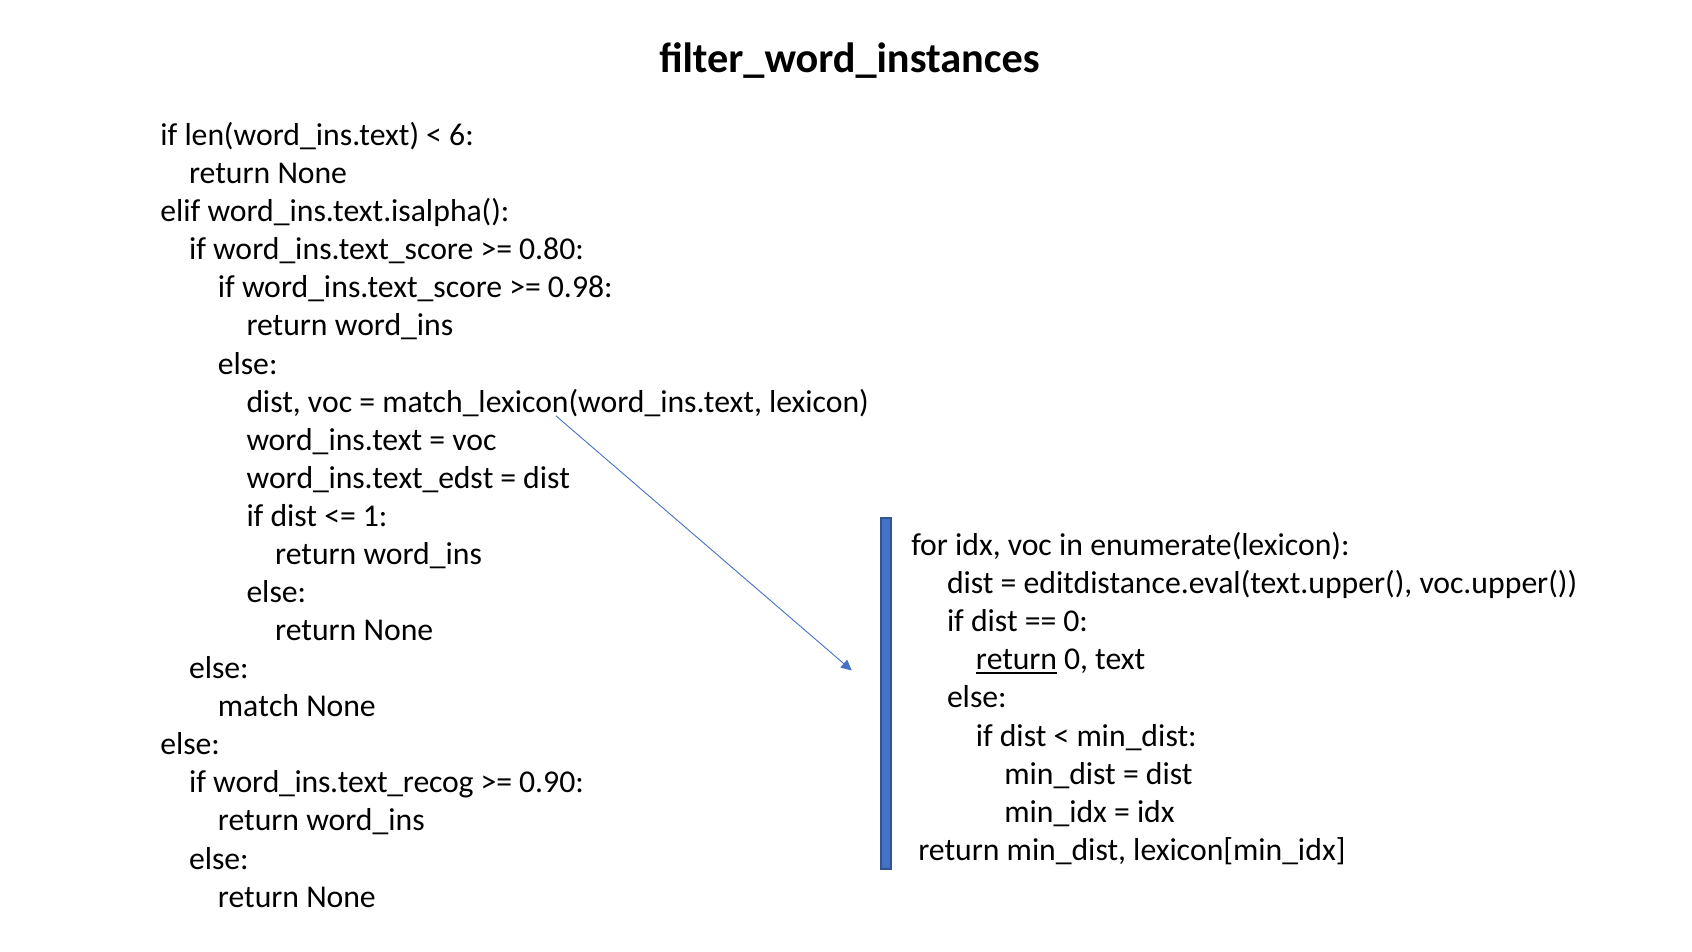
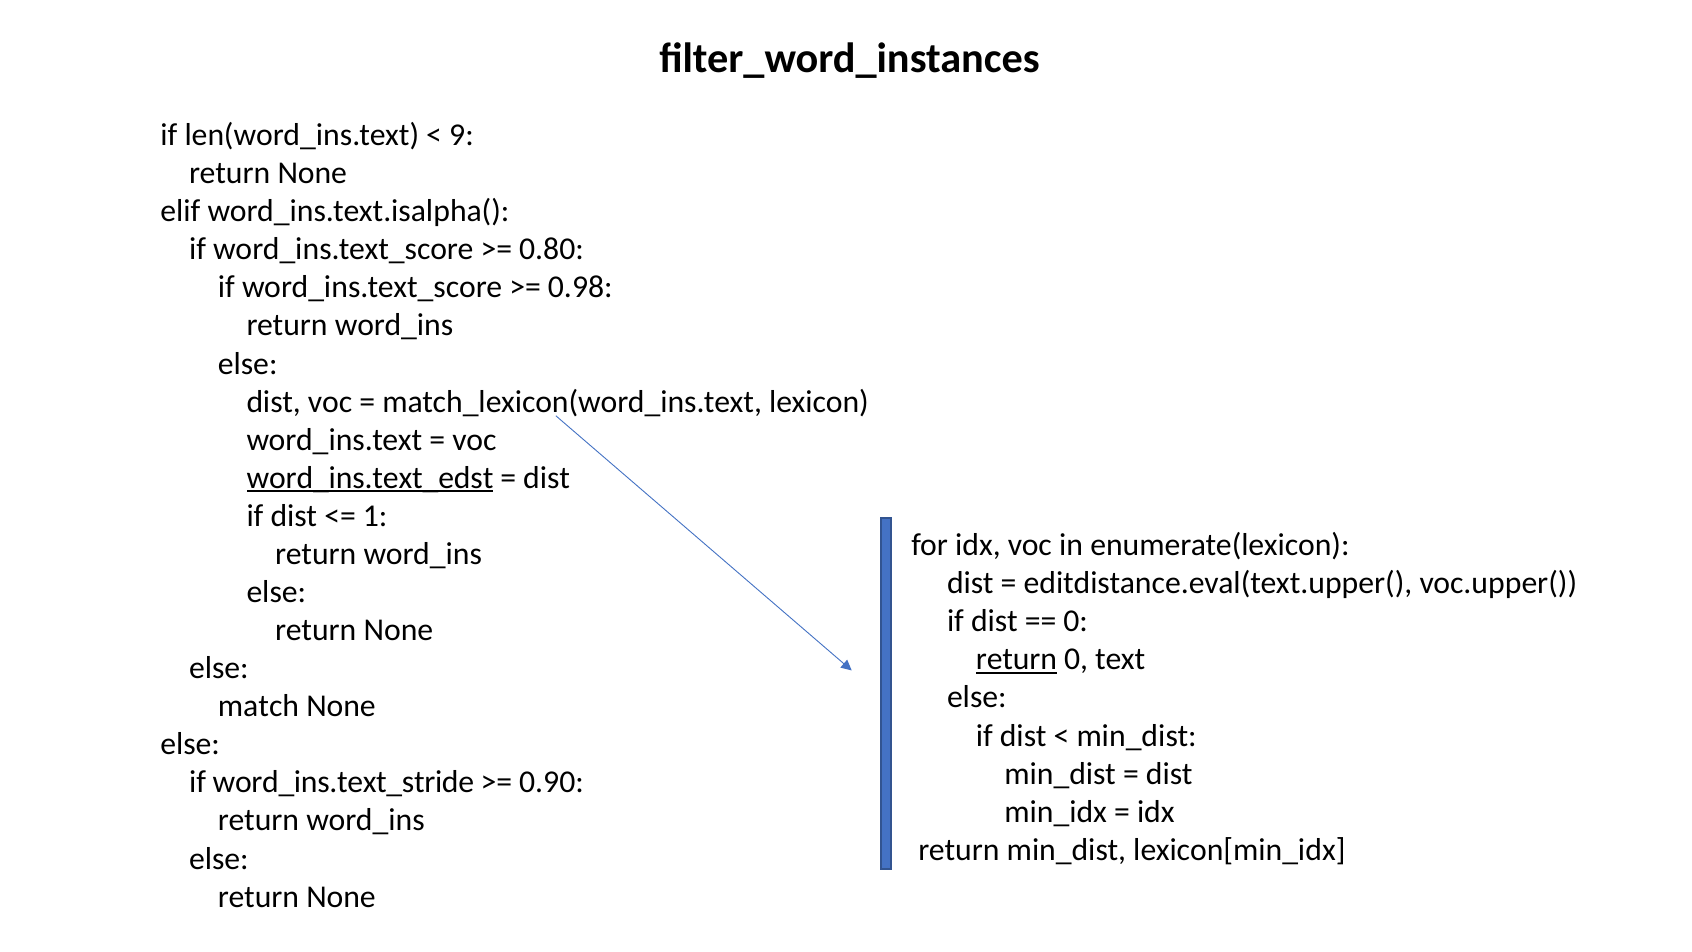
6: 6 -> 9
word_ins.text_edst underline: none -> present
word_ins.text_recog: word_ins.text_recog -> word_ins.text_stride
